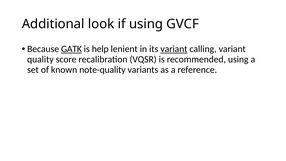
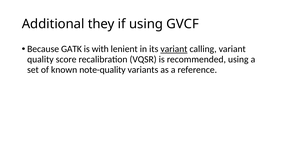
look: look -> they
GATK underline: present -> none
help: help -> with
